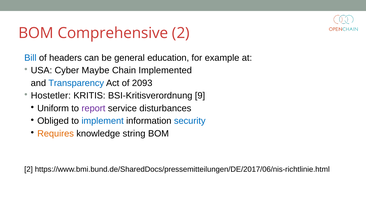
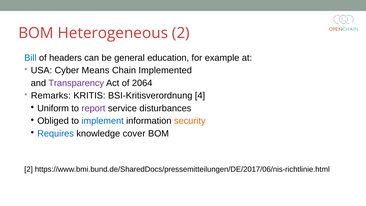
Comprehensive: Comprehensive -> Heterogeneous
Maybe: Maybe -> Means
Transparency colour: blue -> purple
2093: 2093 -> 2064
Hostetler: Hostetler -> Remarks
9: 9 -> 4
security colour: blue -> orange
Requires colour: orange -> blue
string: string -> cover
